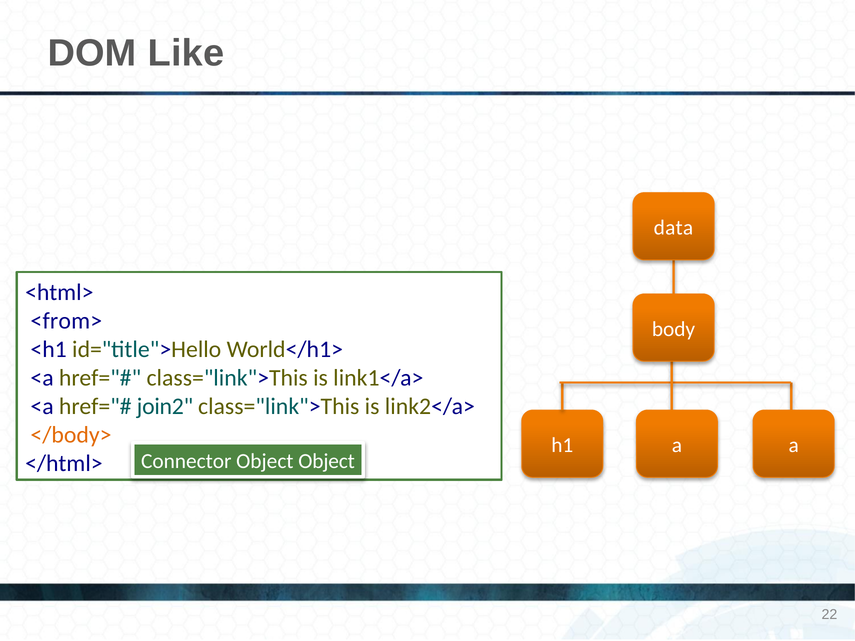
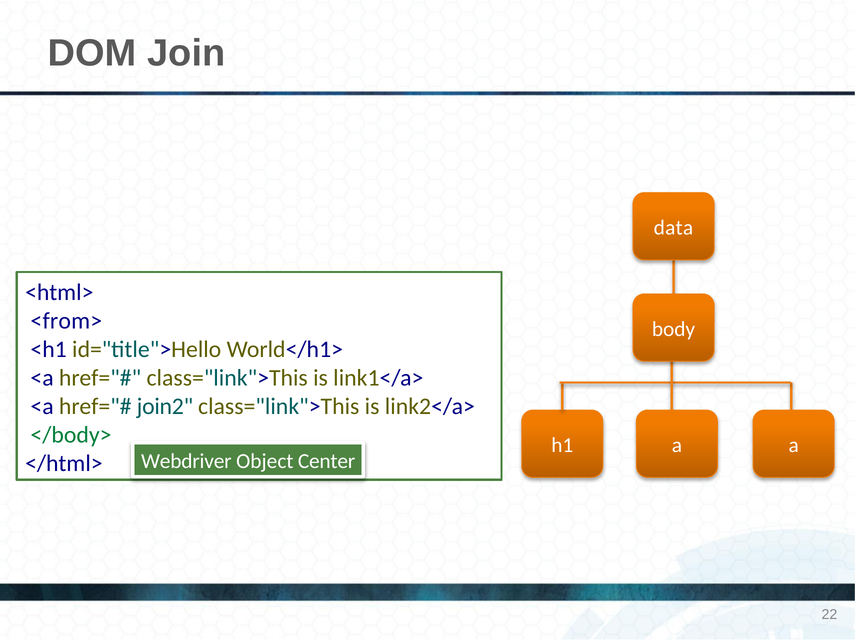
Like: Like -> Join
</body> colour: orange -> green
Connector: Connector -> Webdriver
Object Object: Object -> Center
